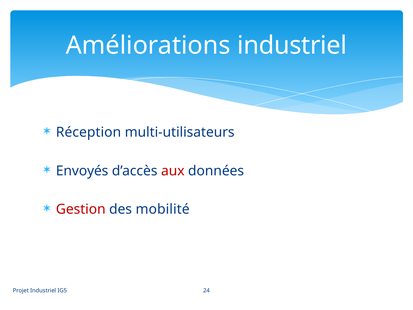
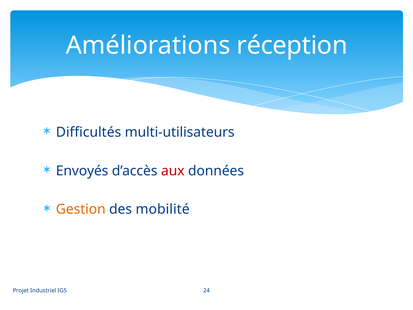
Améliorations industriel: industriel -> réception
Réception: Réception -> Difficultés
Gestion colour: red -> orange
